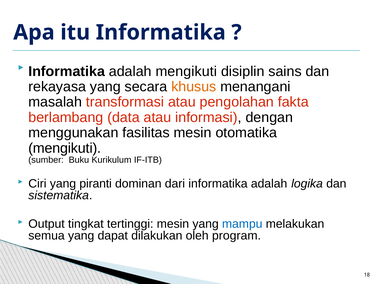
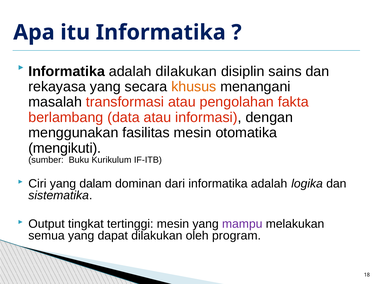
adalah mengikuti: mengikuti -> dilakukan
piranti: piranti -> dalam
mampu colour: blue -> purple
